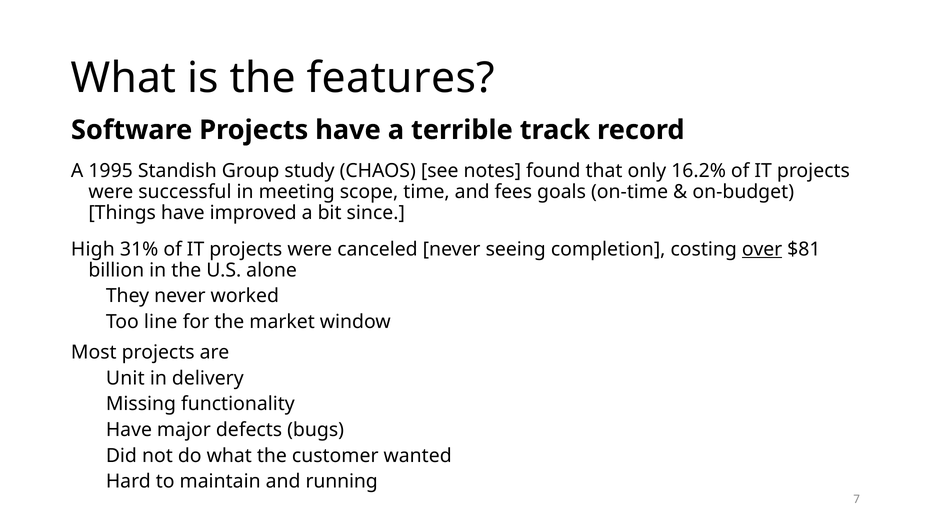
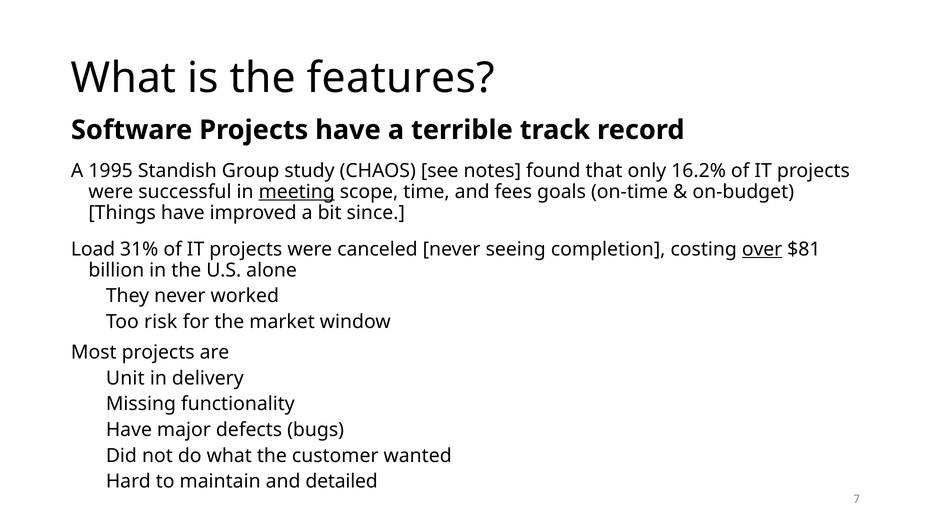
meeting underline: none -> present
High: High -> Load
line: line -> risk
running: running -> detailed
